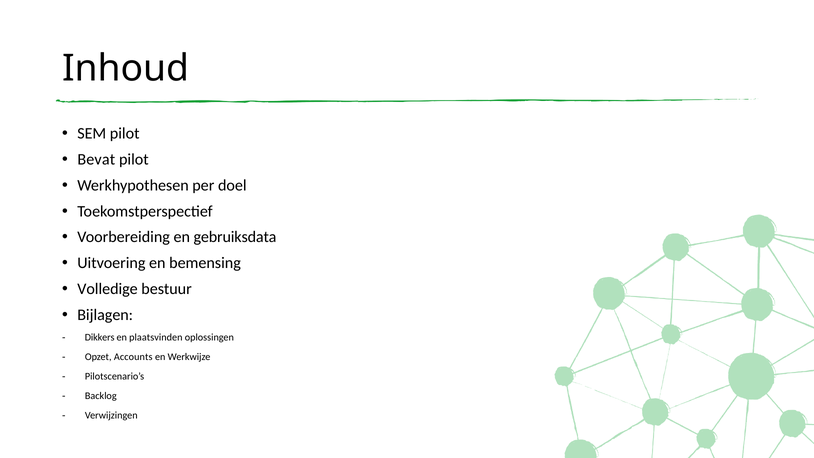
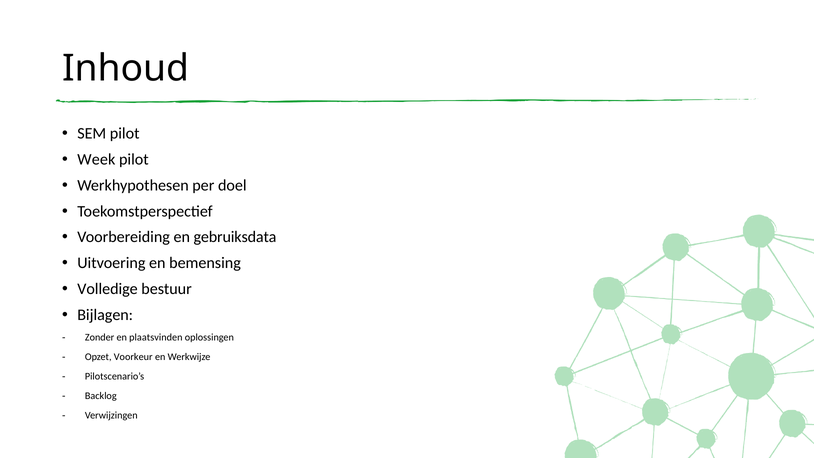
Bevat: Bevat -> Week
Dikkers: Dikkers -> Zonder
Accounts: Accounts -> Voorkeur
